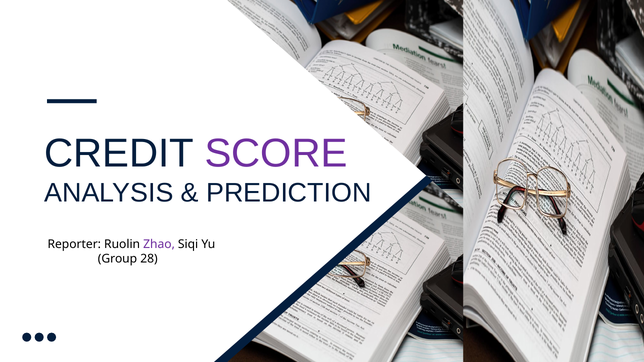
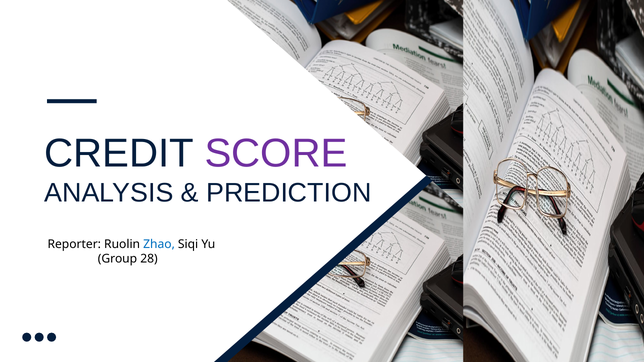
Zhao colour: purple -> blue
